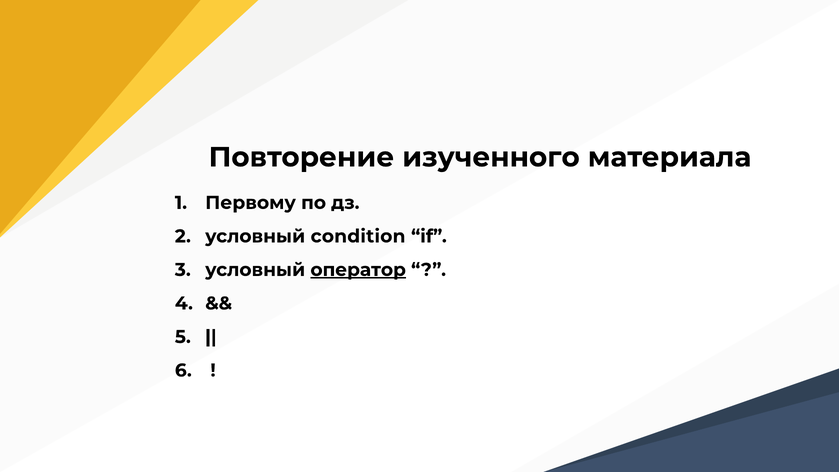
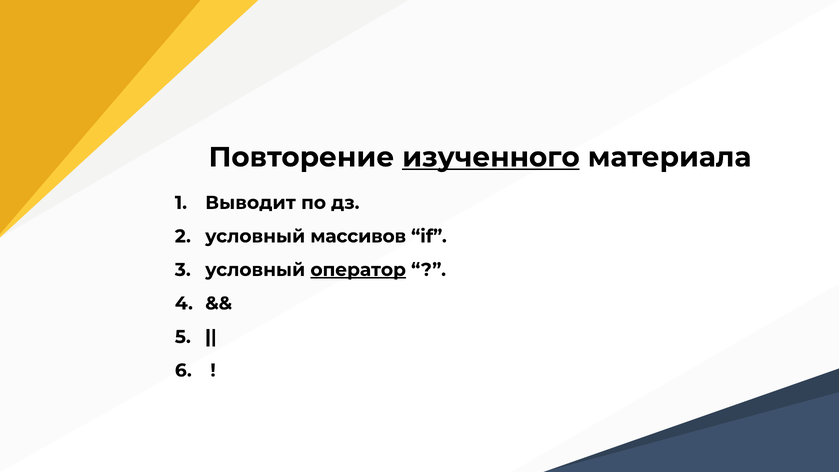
изученного underline: none -> present
Первому: Первому -> Выводит
condition: condition -> массивов
